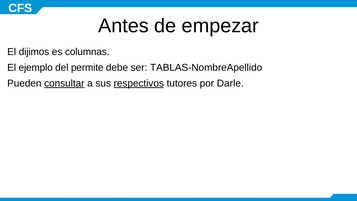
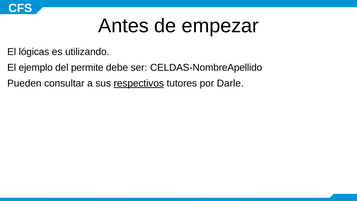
dijimos: dijimos -> lógicas
columnas: columnas -> utilizando
TABLAS-NombreApellido: TABLAS-NombreApellido -> CELDAS-NombreApellido
consultar underline: present -> none
